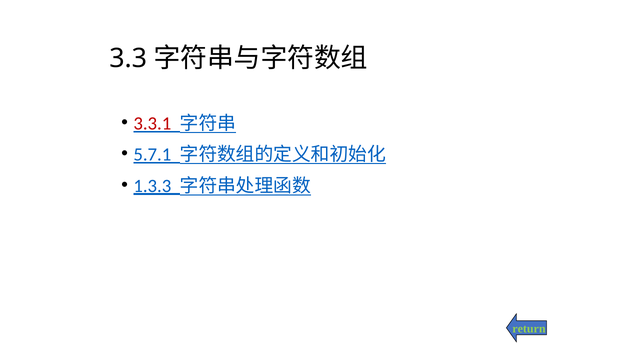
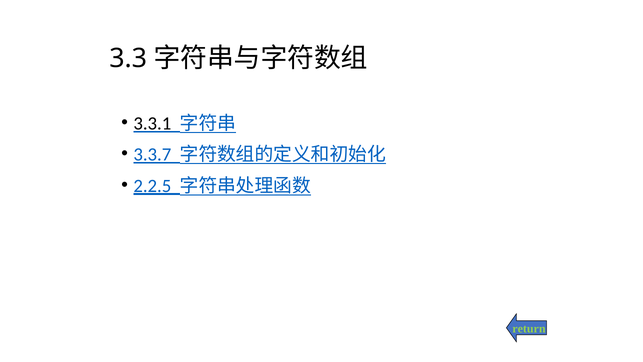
3.3.1 colour: red -> black
5.7.1: 5.7.1 -> 3.3.7
1.3.3: 1.3.3 -> 2.2.5
